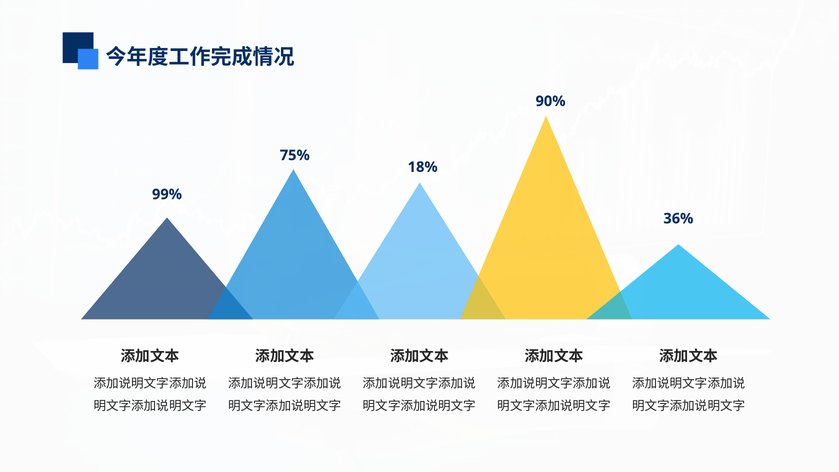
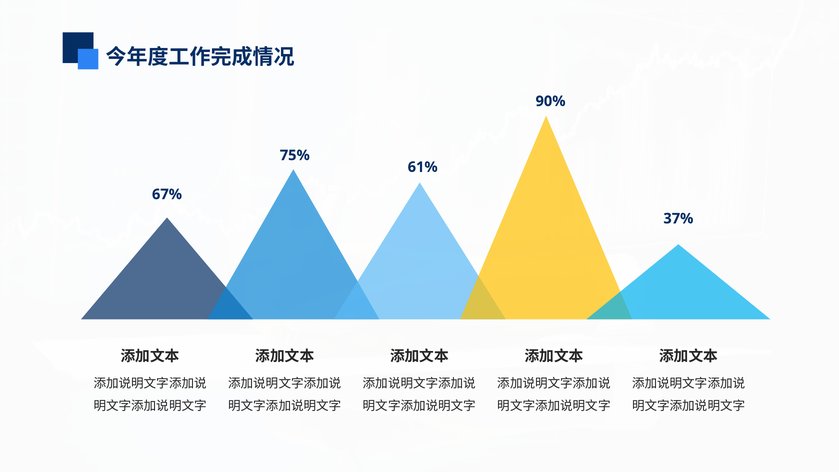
18%: 18% -> 61%
99%: 99% -> 67%
36%: 36% -> 37%
